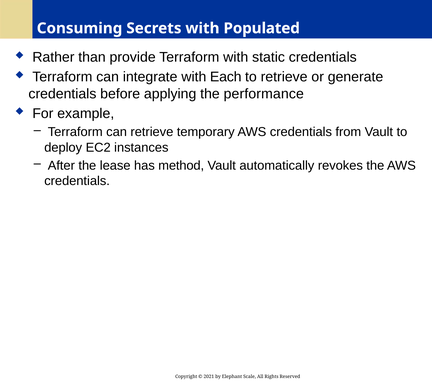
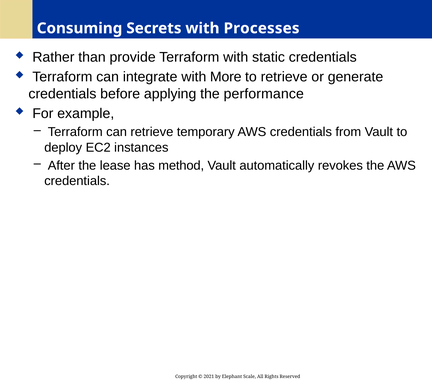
Populated: Populated -> Processes
Each: Each -> More
